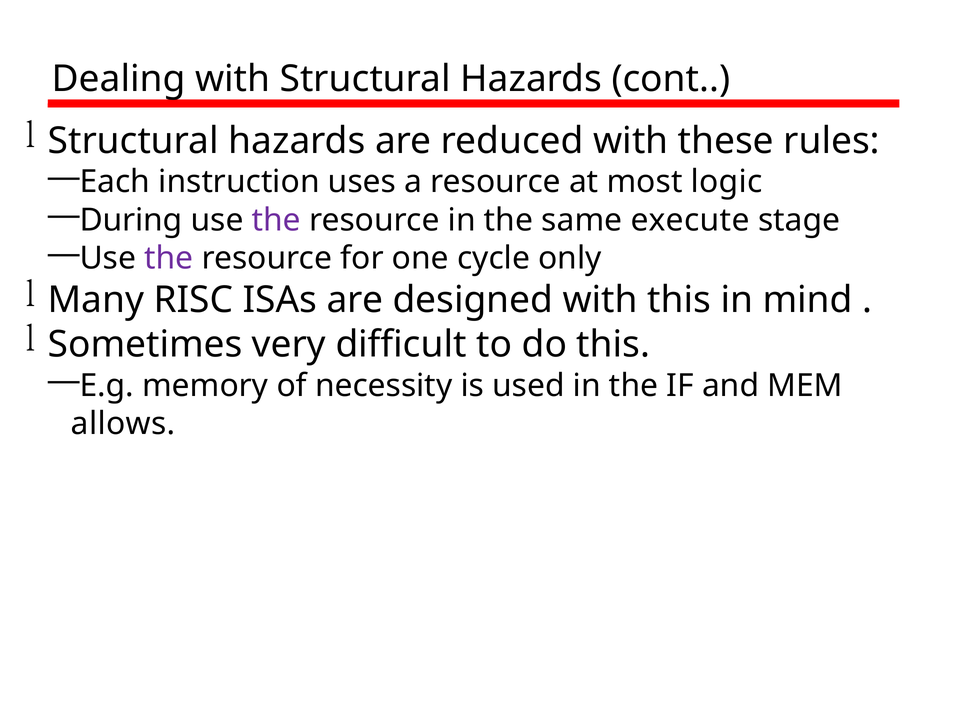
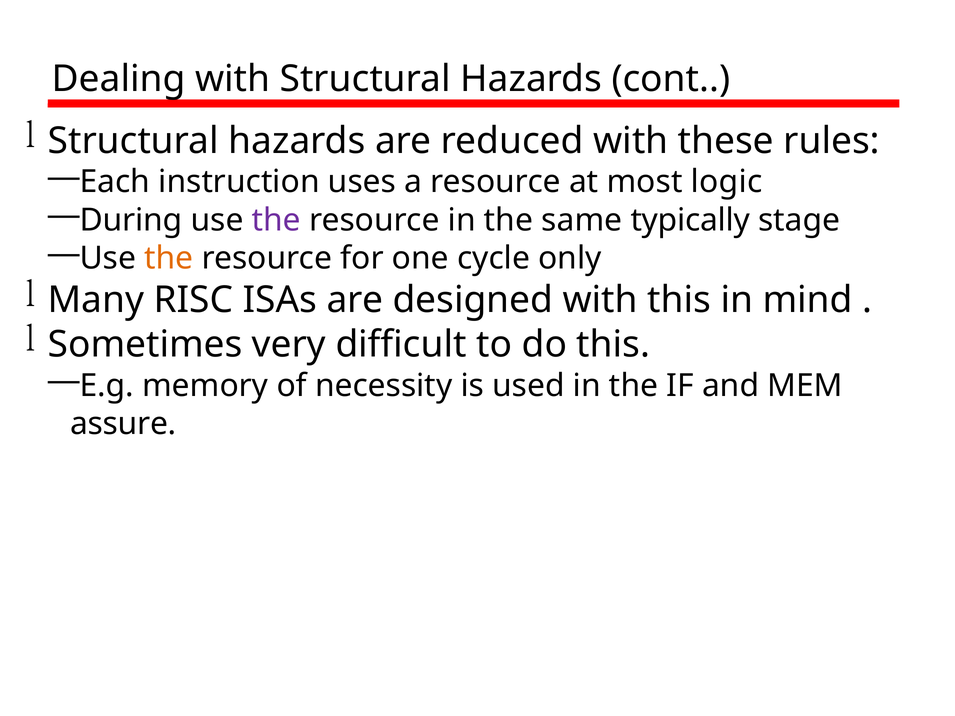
execute: execute -> typically
the at (169, 258) colour: purple -> orange
allows: allows -> assure
